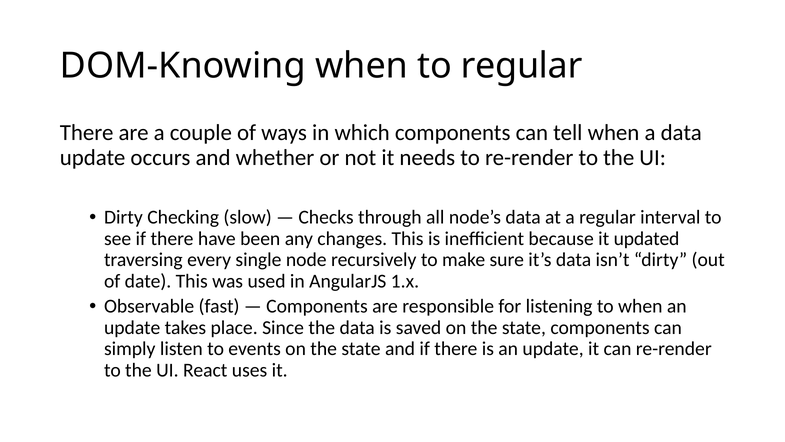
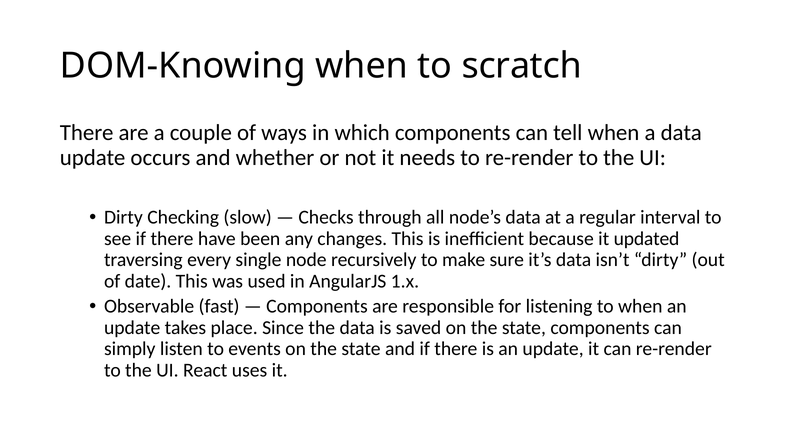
to regular: regular -> scratch
